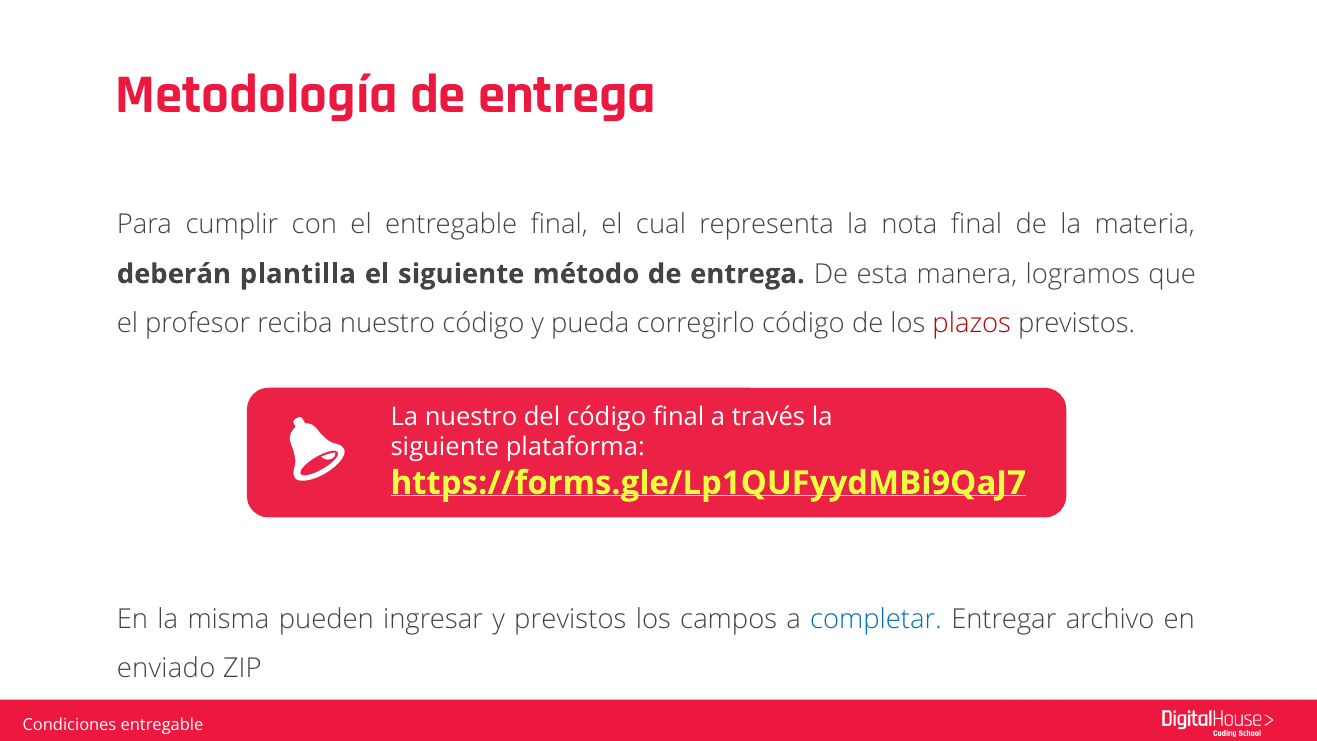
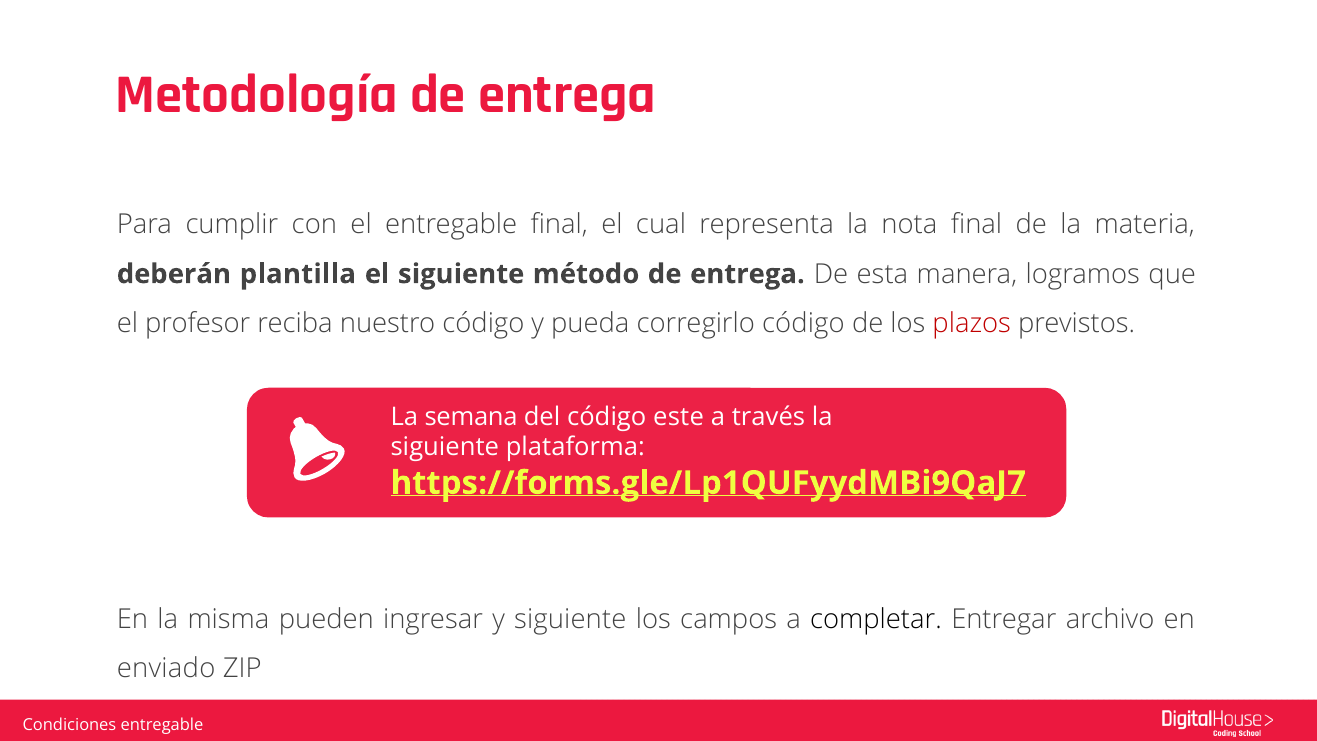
La nuestro: nuestro -> semana
código final: final -> este
y previstos: previstos -> siguiente
completar colour: blue -> black
